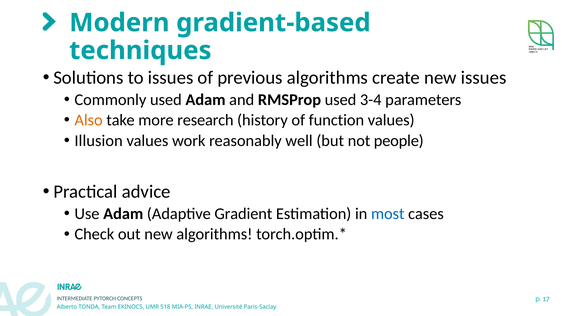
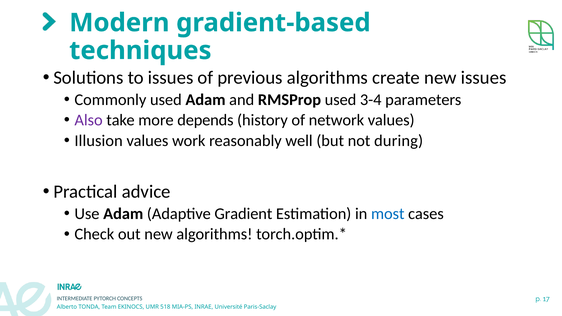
Also colour: orange -> purple
research: research -> depends
function: function -> network
people: people -> during
